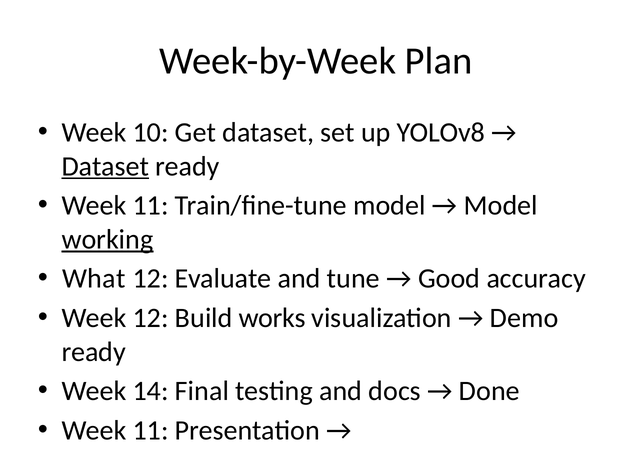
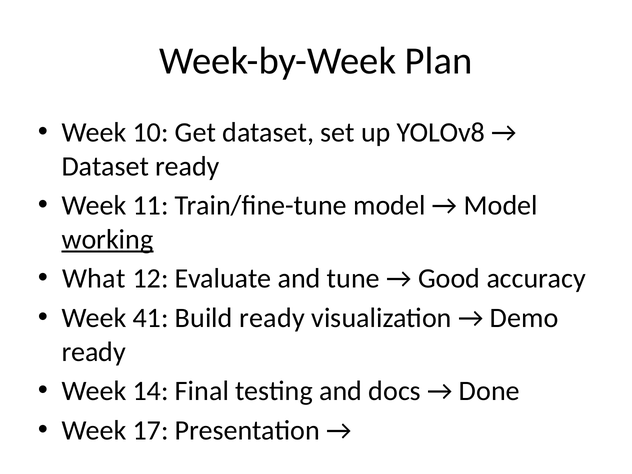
Dataset at (105, 166) underline: present -> none
Week 12: 12 -> 41
Build works: works -> ready
11 at (151, 430): 11 -> 17
